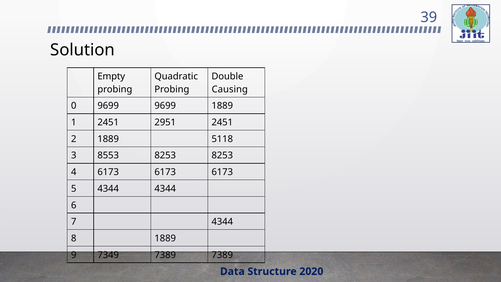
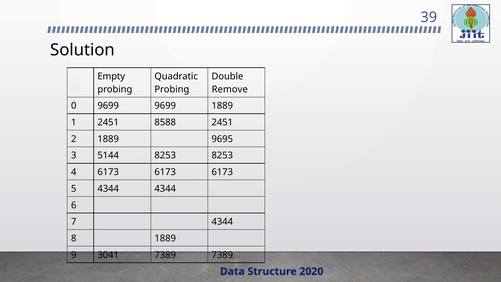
Causing: Causing -> Remove
2951: 2951 -> 8588
5118: 5118 -> 9695
8553: 8553 -> 5144
7349: 7349 -> 3041
